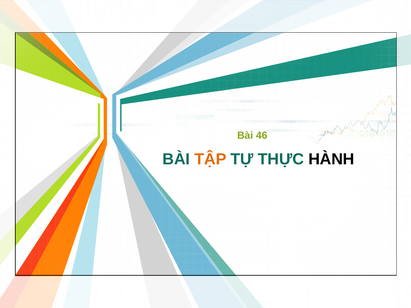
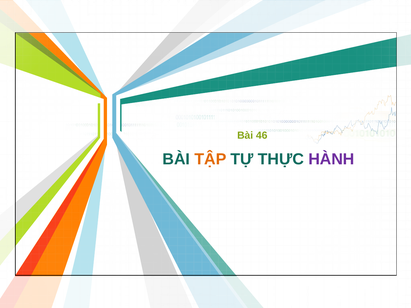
HÀNH colour: black -> purple
